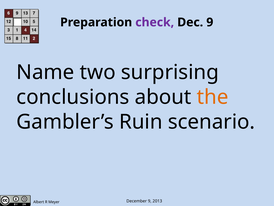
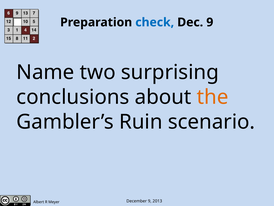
check colour: purple -> blue
